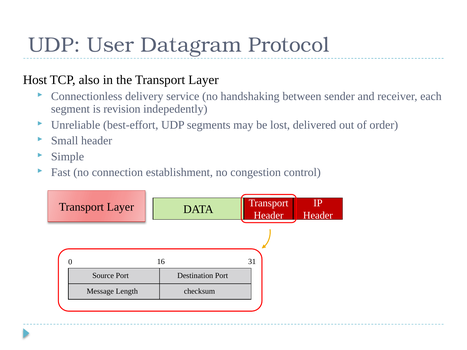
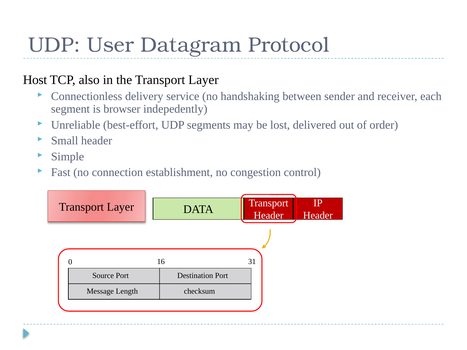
revision: revision -> browser
